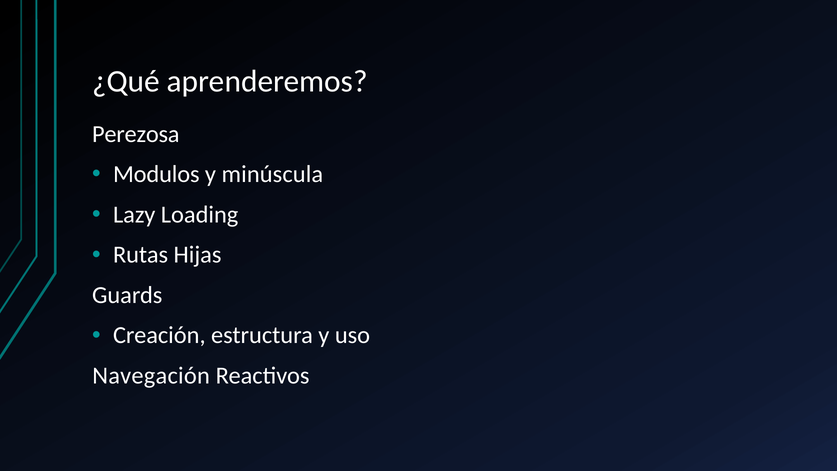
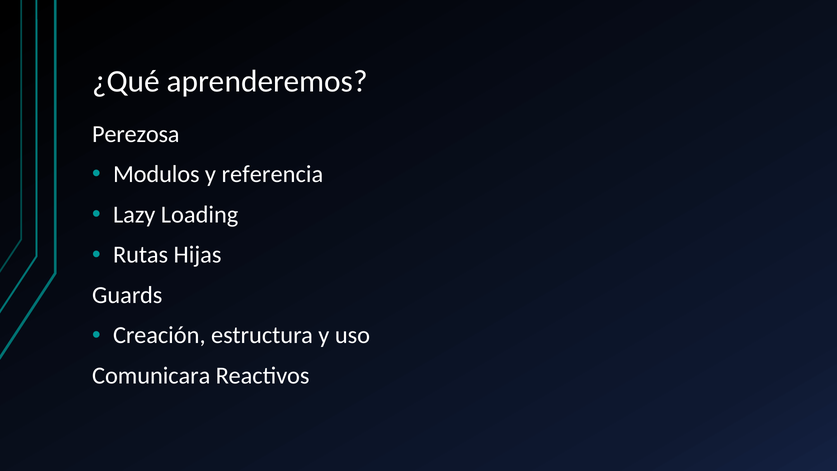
minúscula: minúscula -> referencia
Navegación: Navegación -> Comunicara
